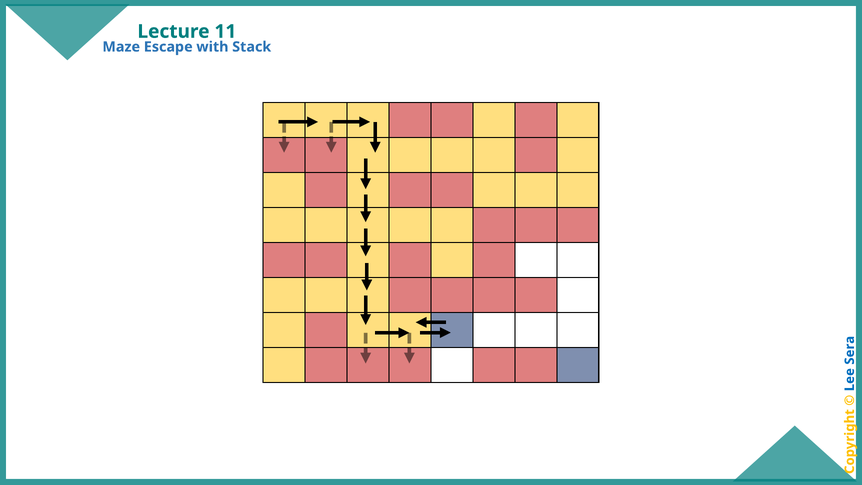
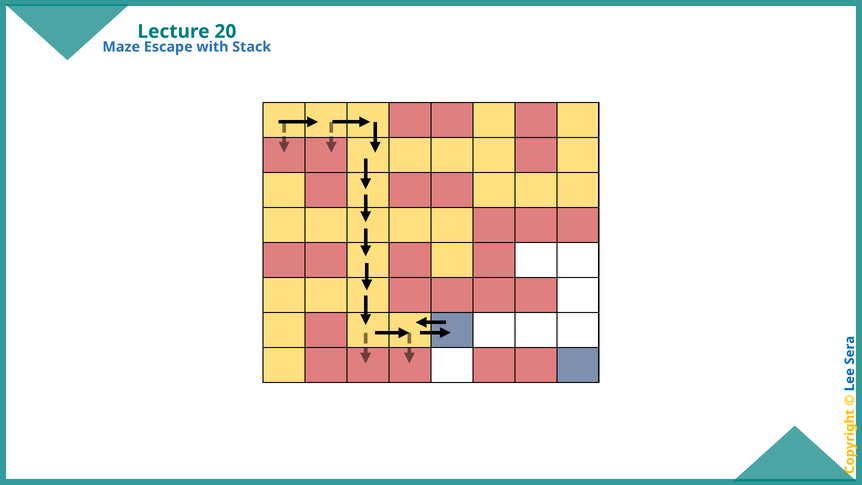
11: 11 -> 20
